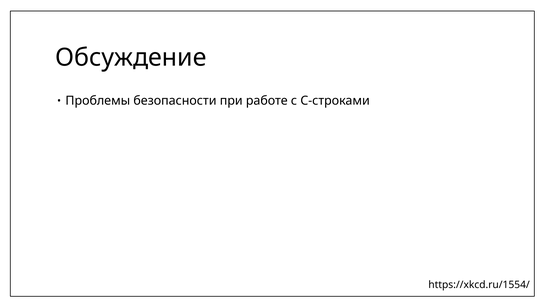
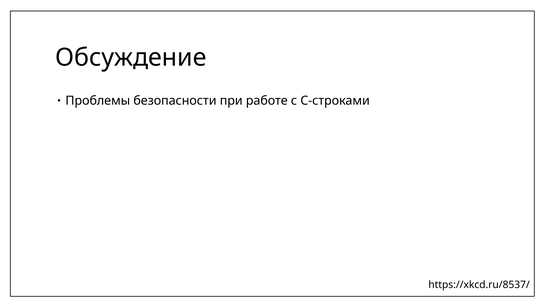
https://xkcd.ru/1554/: https://xkcd.ru/1554/ -> https://xkcd.ru/8537/
